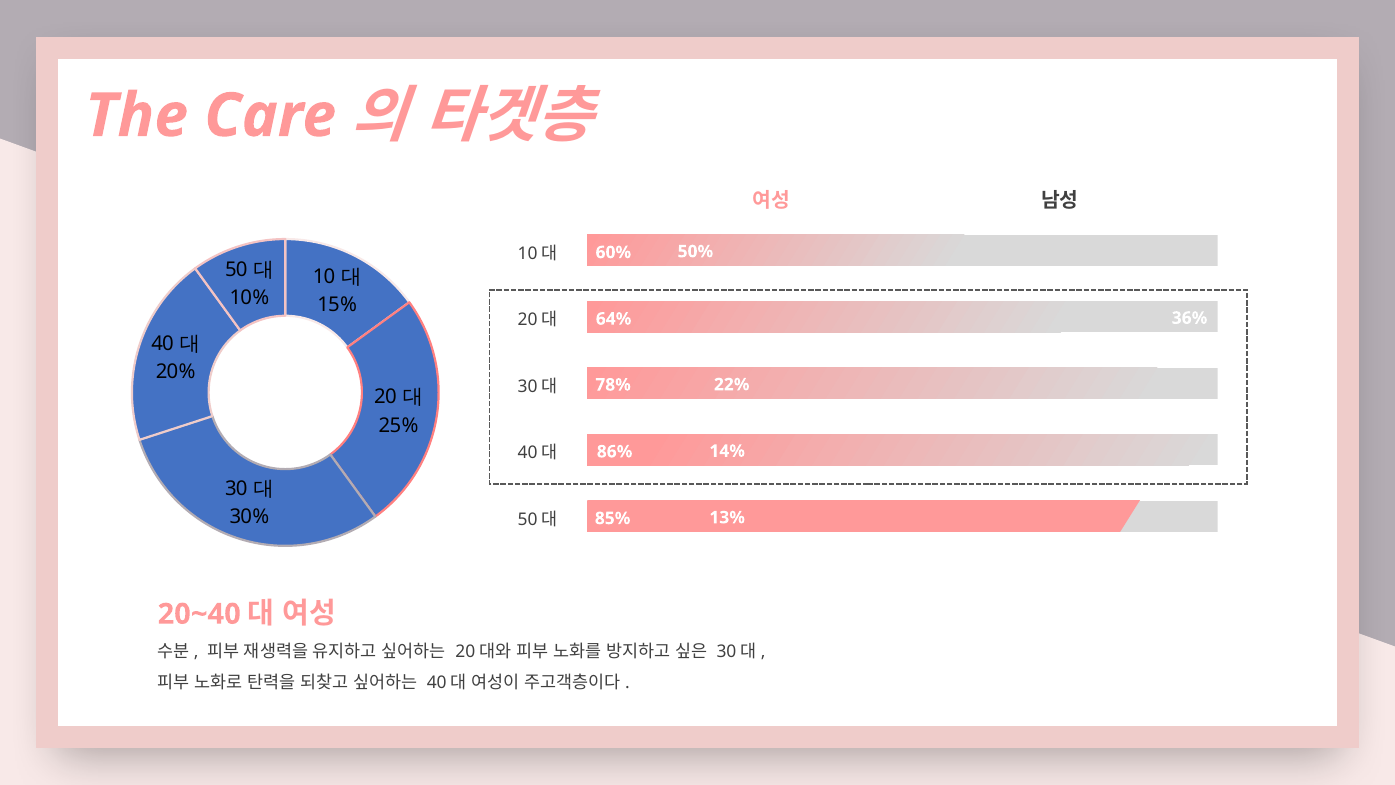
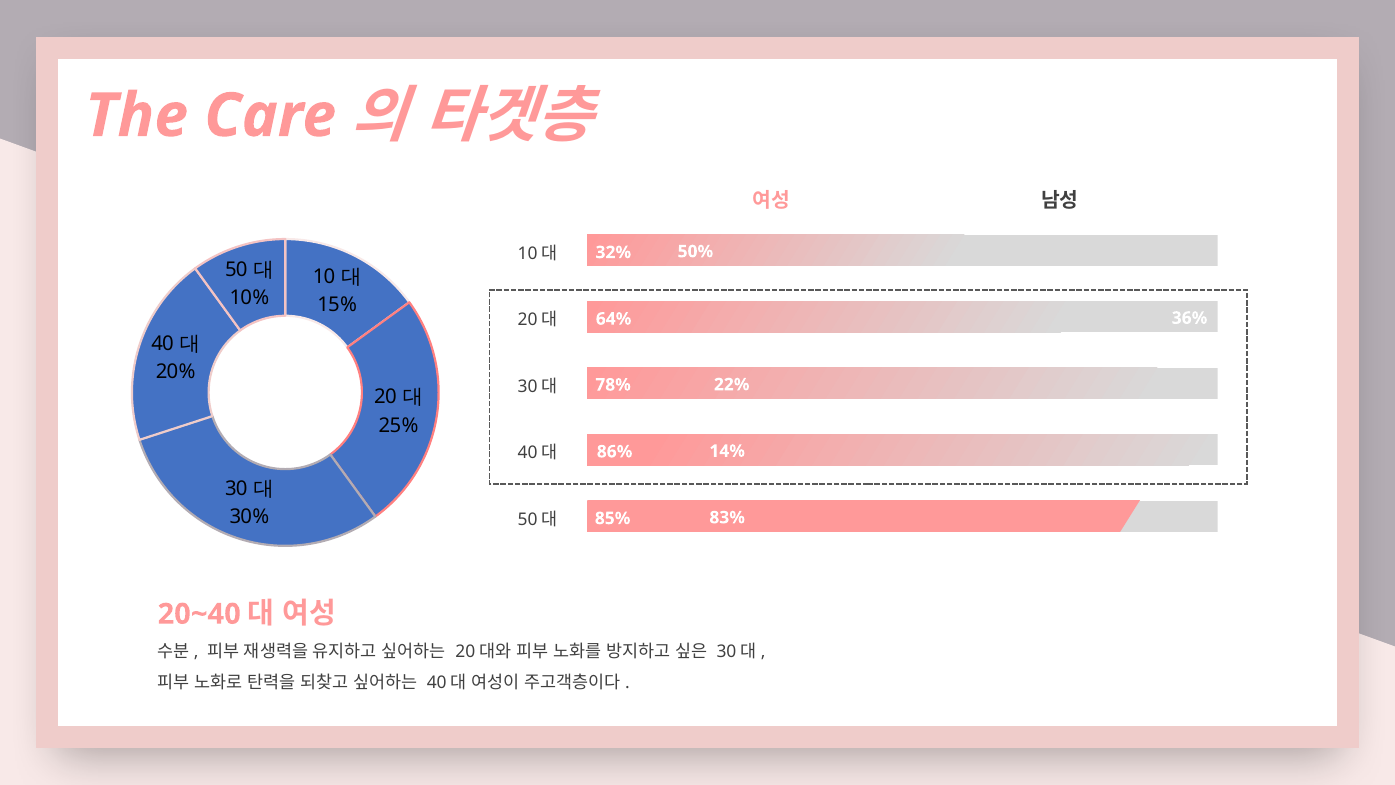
60%: 60% -> 32%
13%: 13% -> 83%
